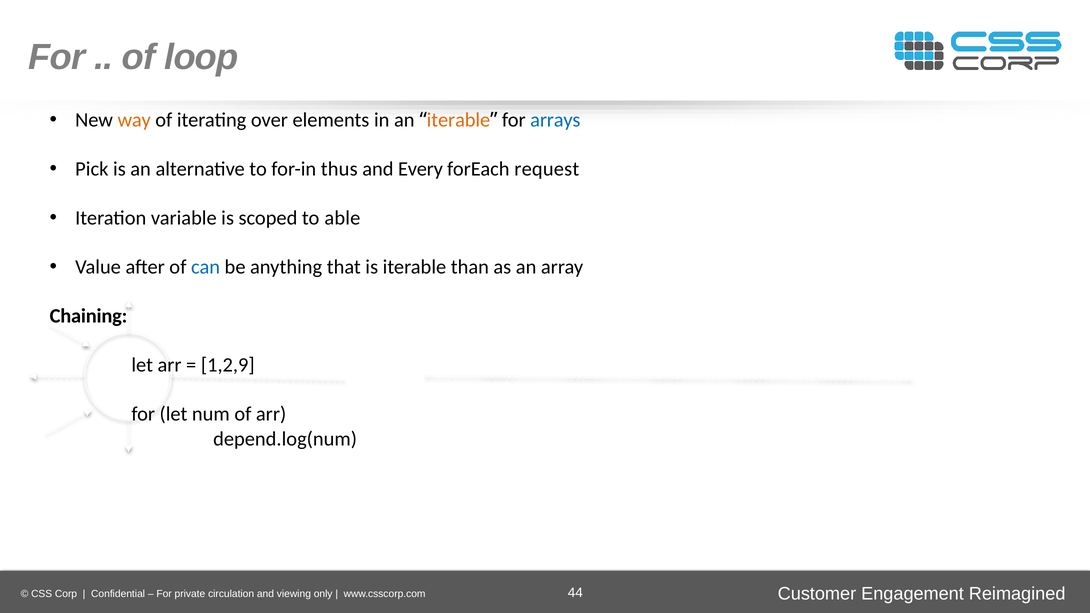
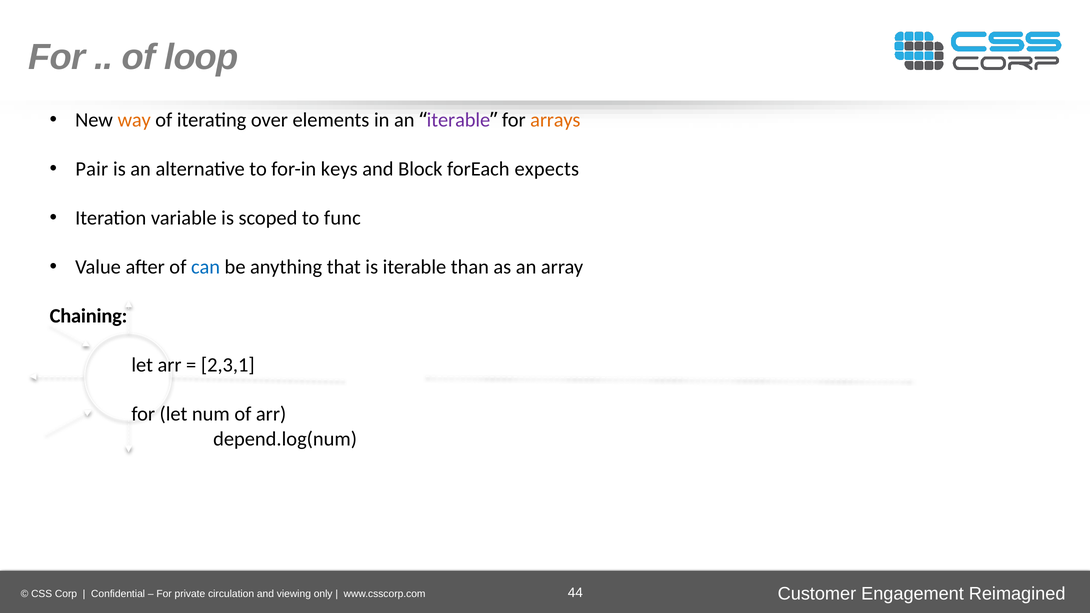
iterable at (458, 120) colour: orange -> purple
arrays colour: blue -> orange
Pick: Pick -> Pair
thus: thus -> keys
Every: Every -> Block
request: request -> expects
able: able -> func
1,2,9: 1,2,9 -> 2,3,1
